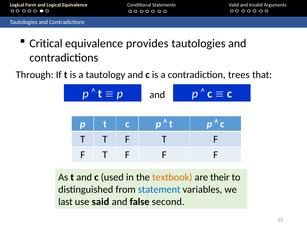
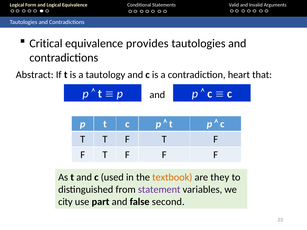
Through: Through -> Abstract
trees: trees -> heart
their: their -> they
statement colour: blue -> purple
last: last -> city
said: said -> part
